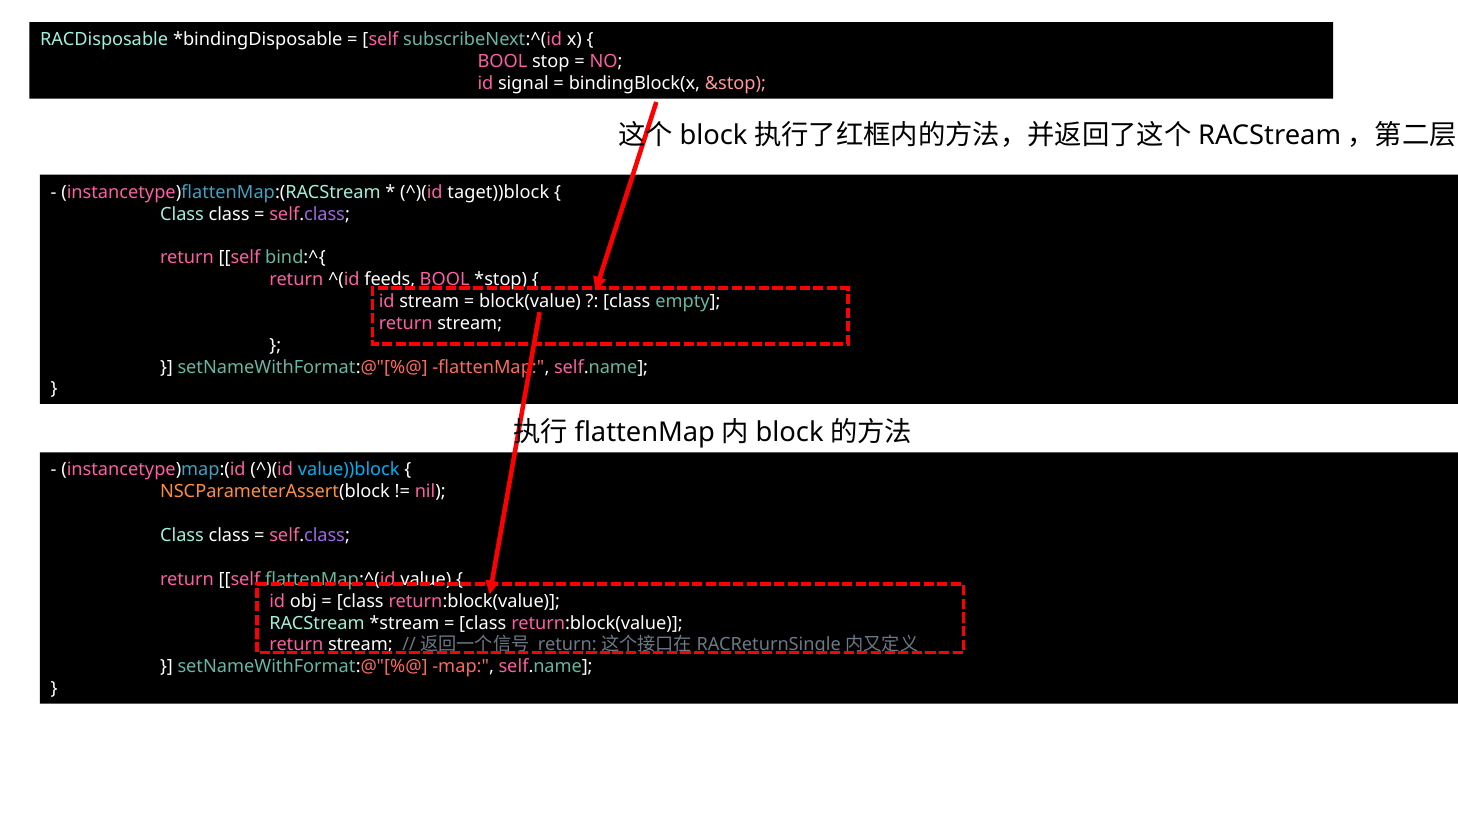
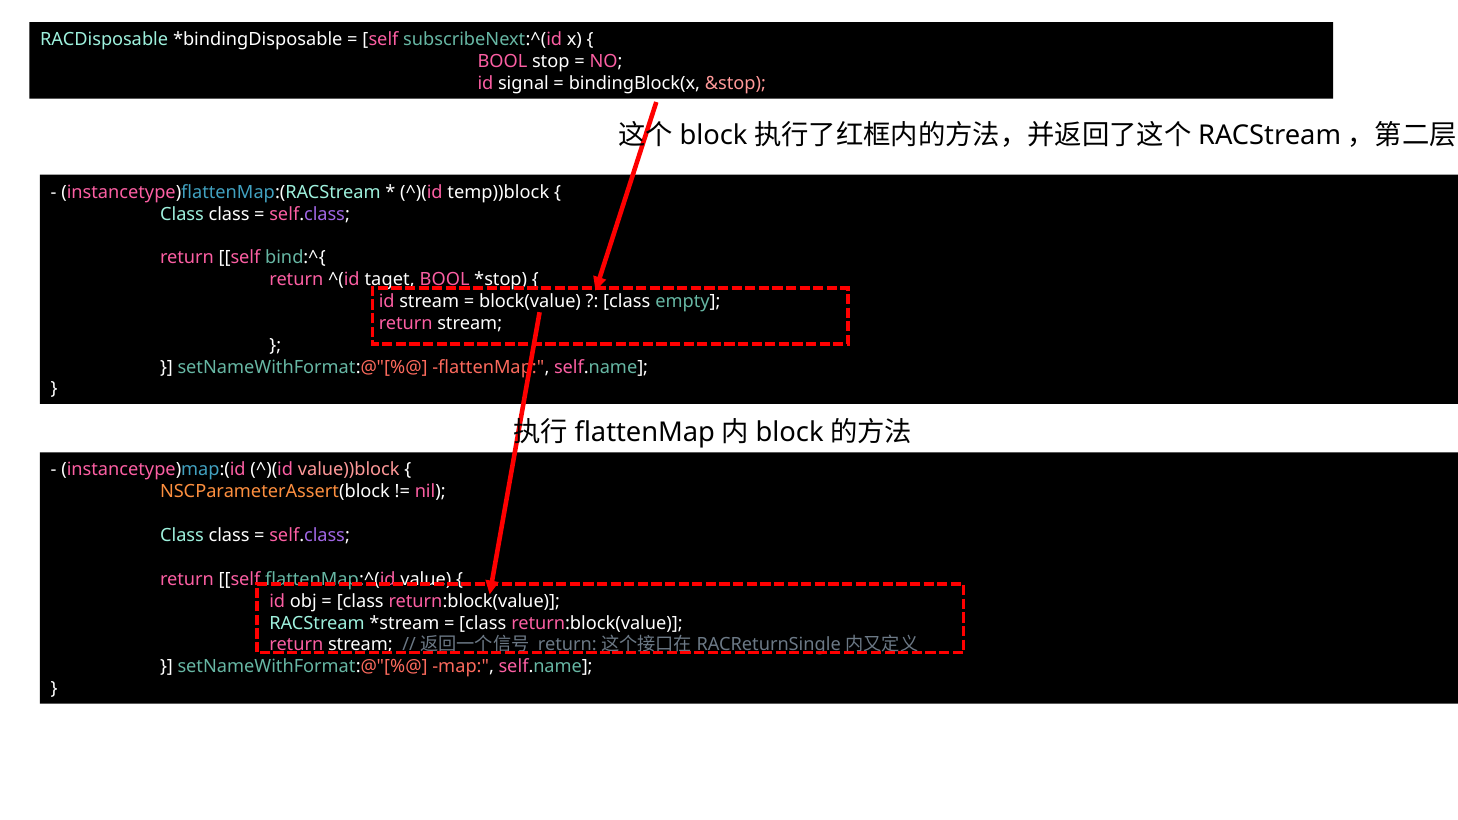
taget))block: taget))block -> temp))block
feeds: feeds -> taget
value))block colour: light blue -> pink
